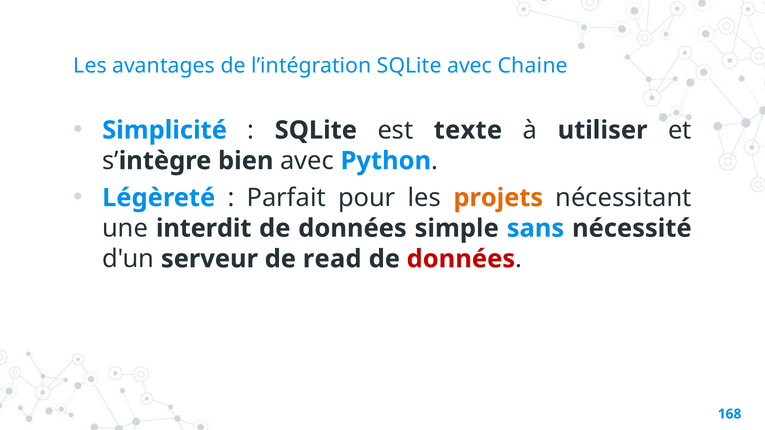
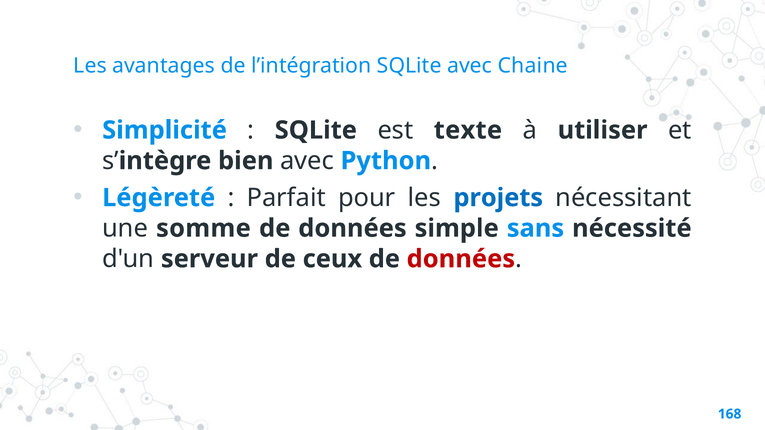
projets colour: orange -> blue
interdit: interdit -> somme
read: read -> ceux
